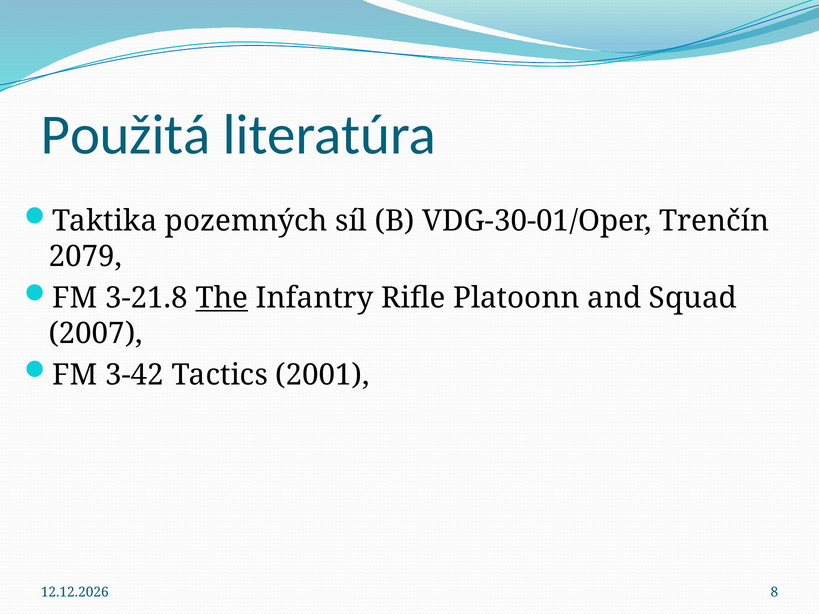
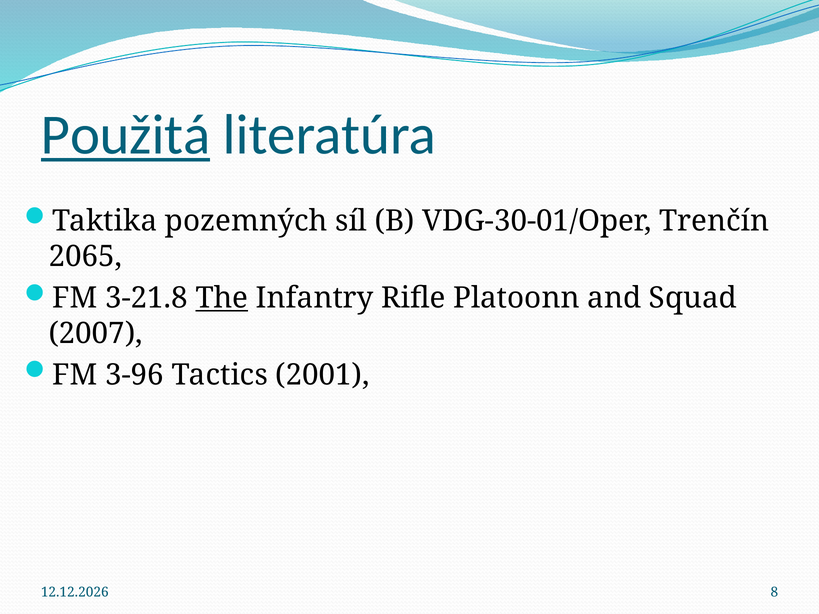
Použitá underline: none -> present
2079: 2079 -> 2065
3-42: 3-42 -> 3-96
